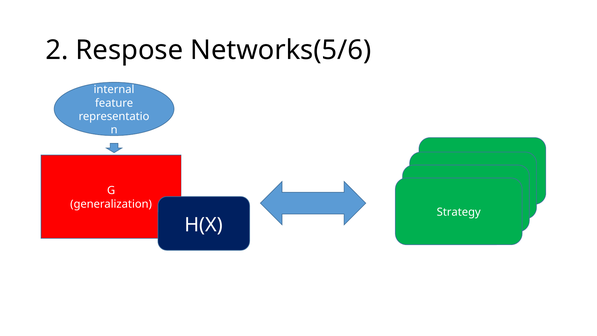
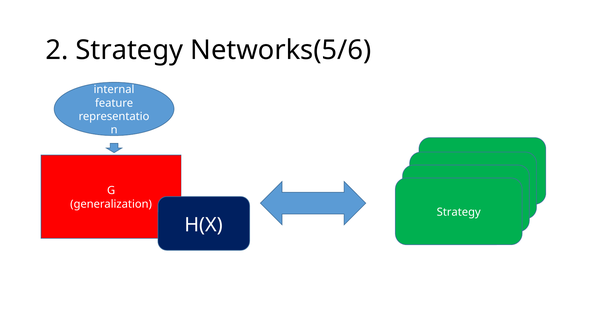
2 Respose: Respose -> Strategy
